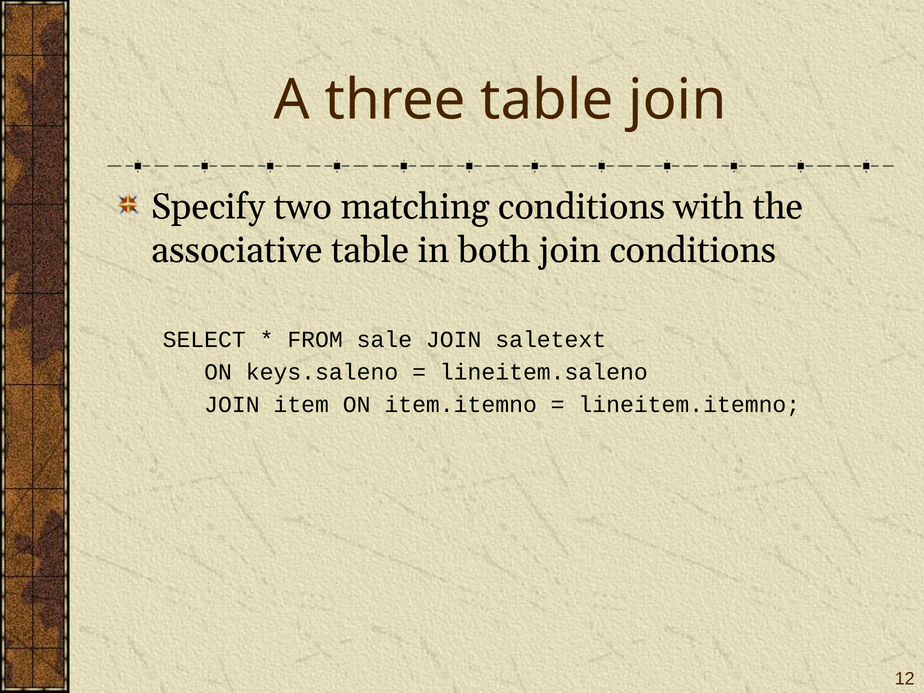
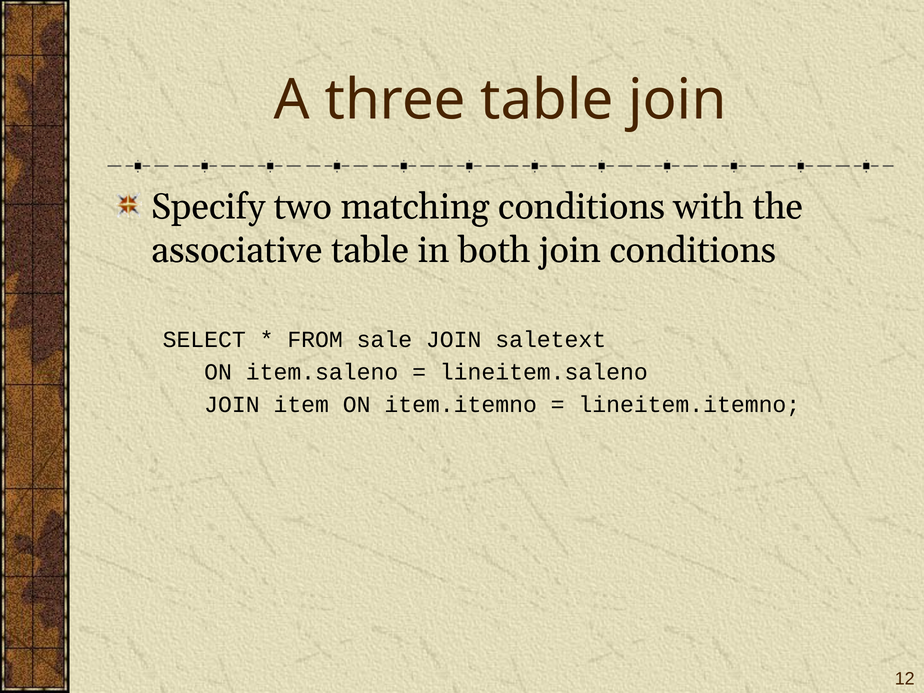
keys.saleno: keys.saleno -> item.saleno
